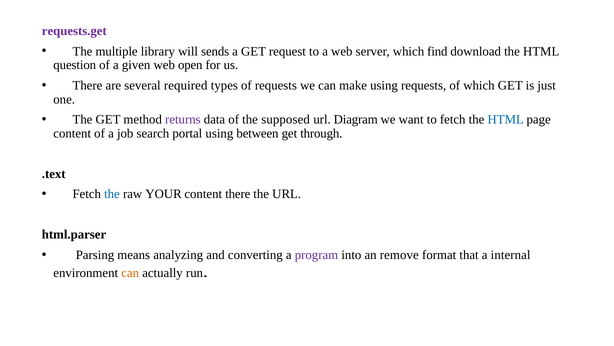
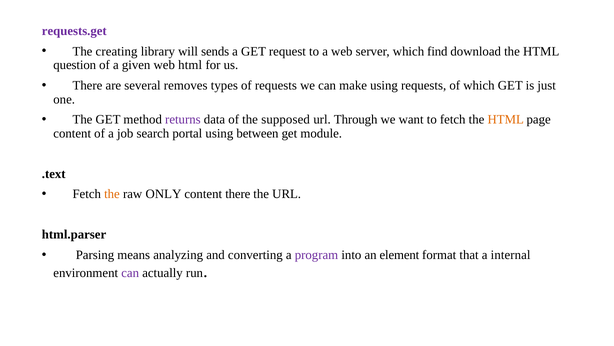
multiple: multiple -> creating
web open: open -> html
required: required -> removes
Diagram: Diagram -> Through
HTML at (506, 119) colour: blue -> orange
through: through -> module
the at (112, 194) colour: blue -> orange
YOUR: YOUR -> ONLY
remove: remove -> element
can at (130, 273) colour: orange -> purple
